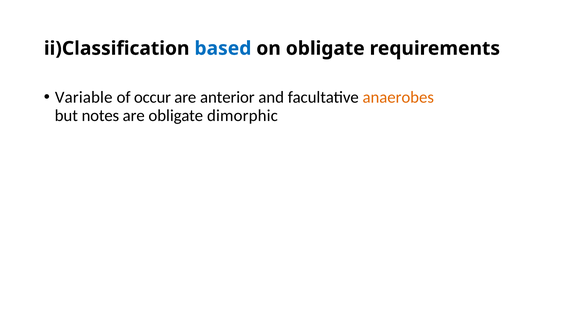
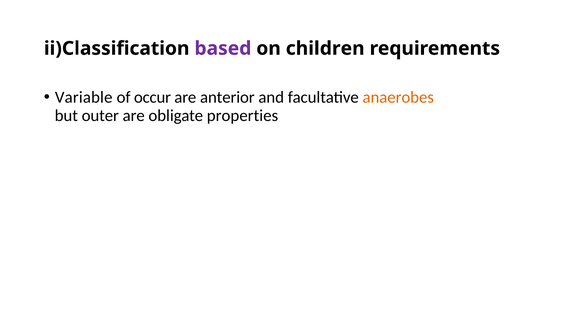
based colour: blue -> purple
on obligate: obligate -> children
notes: notes -> outer
dimorphic: dimorphic -> properties
